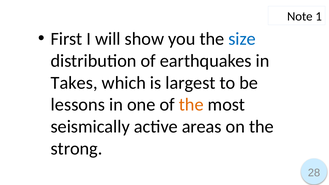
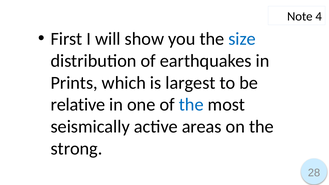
1: 1 -> 4
Takes: Takes -> Prints
lessons: lessons -> relative
the at (191, 105) colour: orange -> blue
